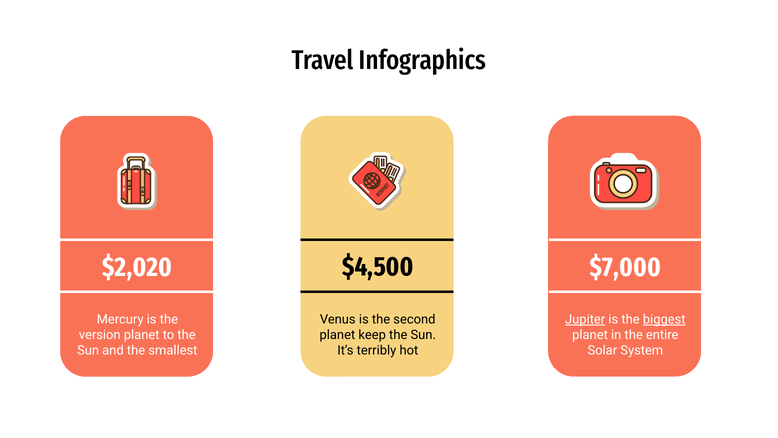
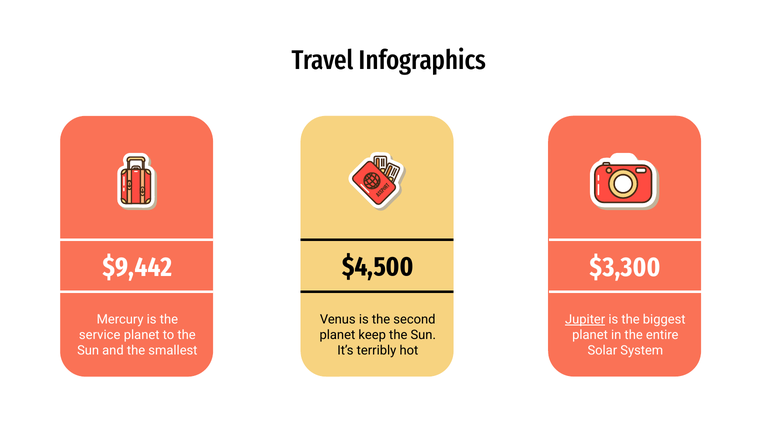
$2,020: $2,020 -> $9,442
$7,000: $7,000 -> $3,300
biggest underline: present -> none
version: version -> service
